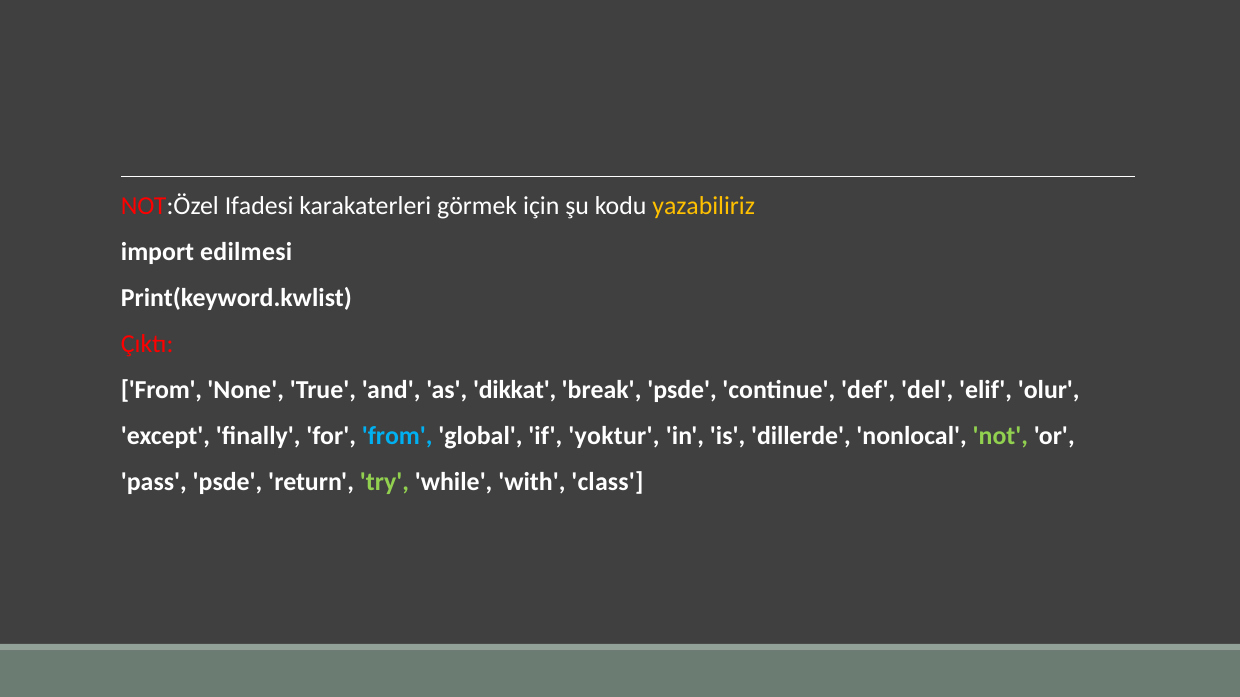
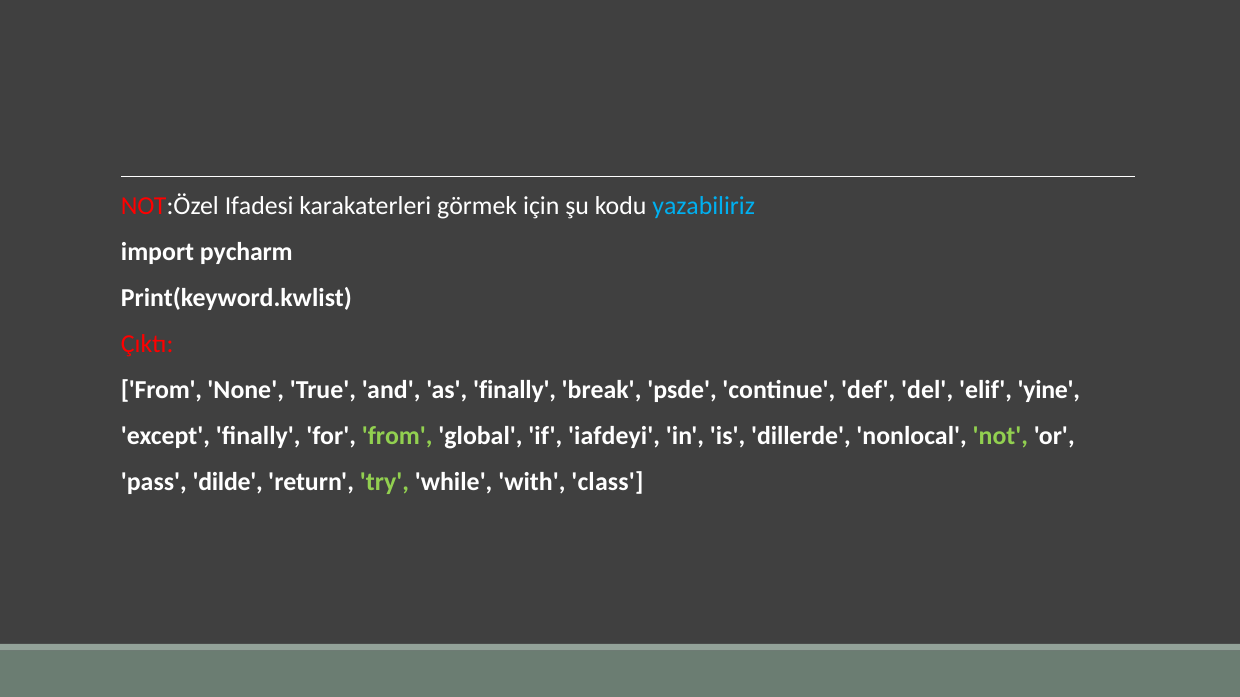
yazabiliriz colour: yellow -> light blue
edilmesi: edilmesi -> pycharm
as dikkat: dikkat -> finally
olur: olur -> yine
from at (397, 436) colour: light blue -> light green
yoktur: yoktur -> iafdeyi
pass psde: psde -> dilde
